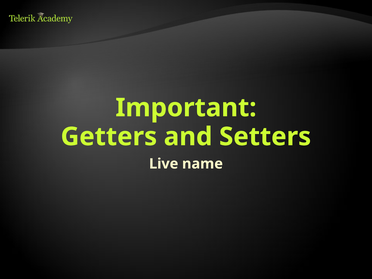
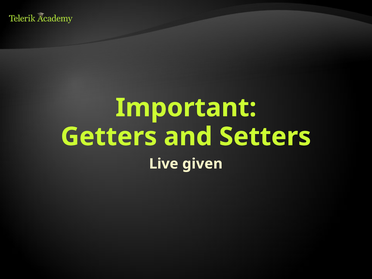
name: name -> given
